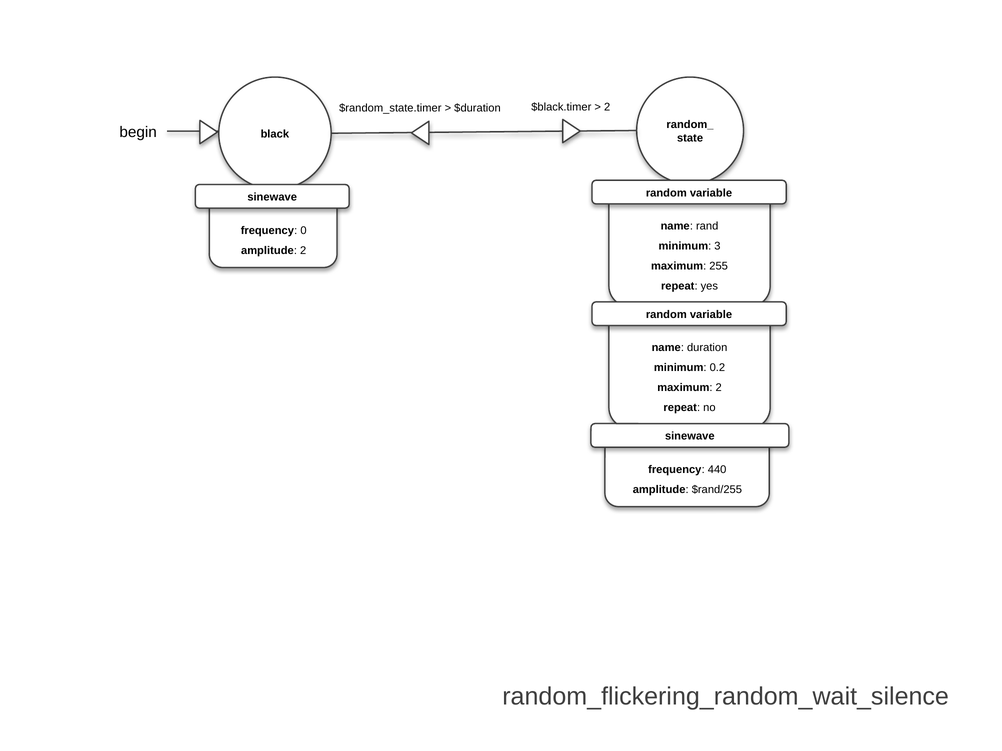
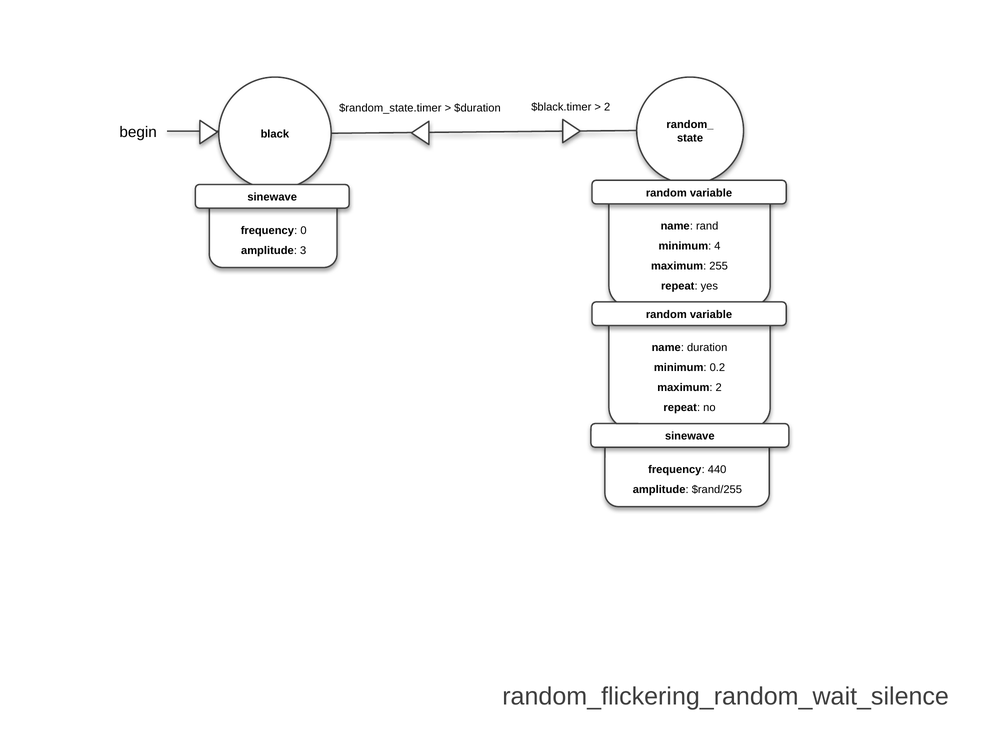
3: 3 -> 4
amplitude 2: 2 -> 3
